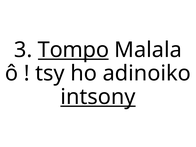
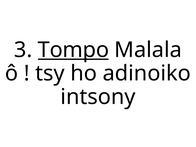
intsony underline: present -> none
